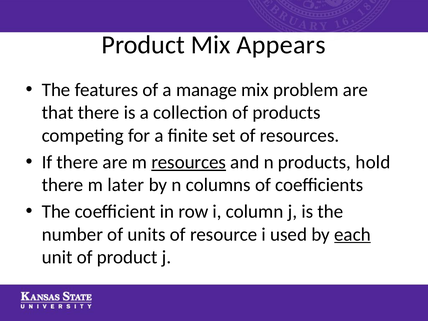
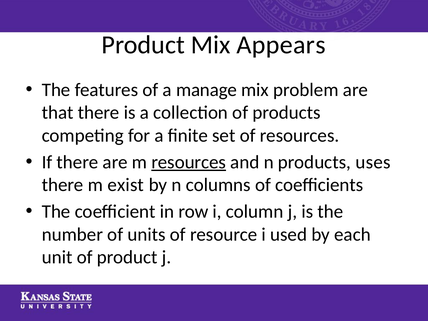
hold: hold -> uses
later: later -> exist
each underline: present -> none
